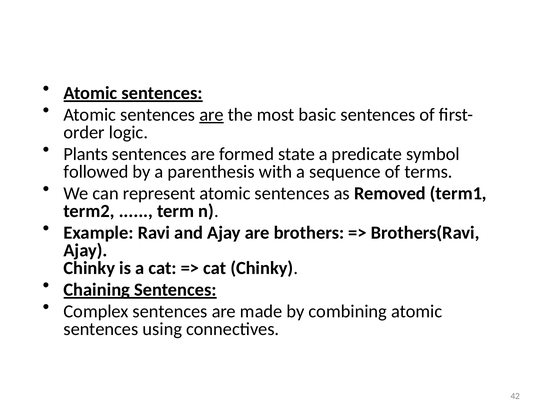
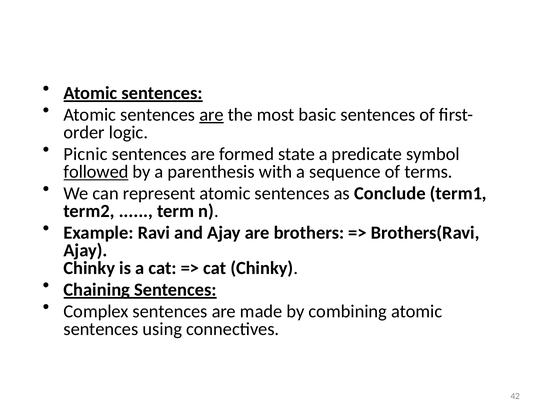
Plants: Plants -> Picnic
followed underline: none -> present
Removed: Removed -> Conclude
